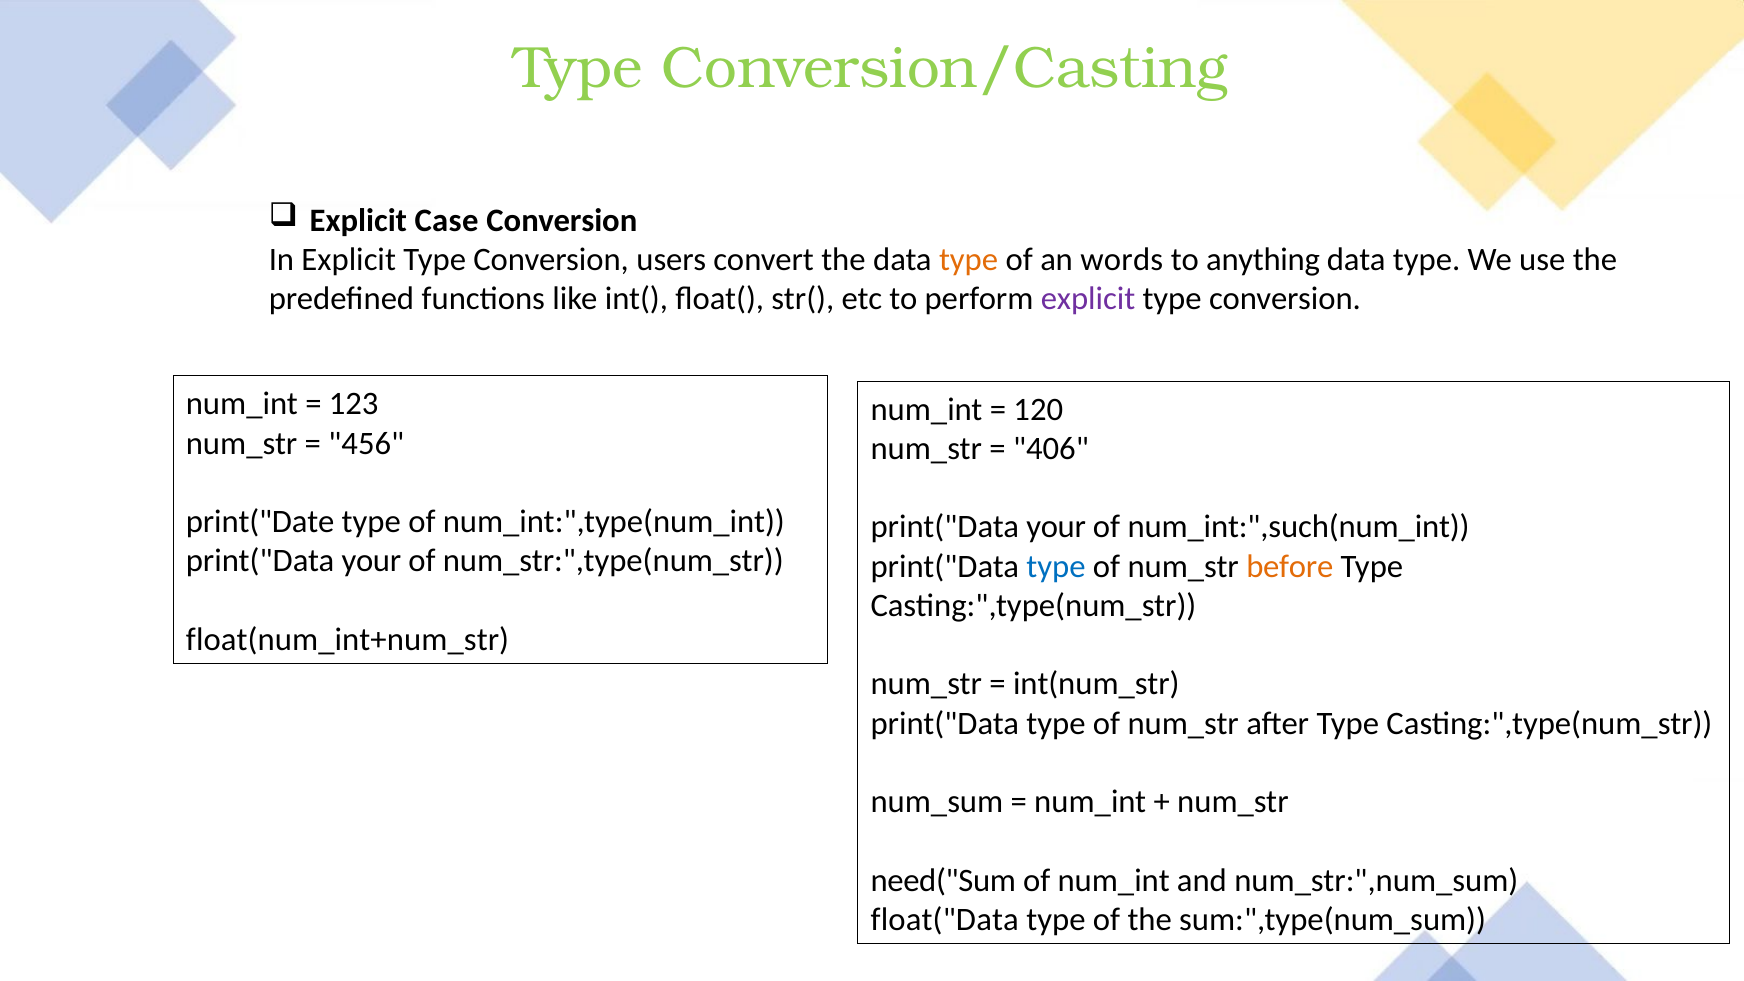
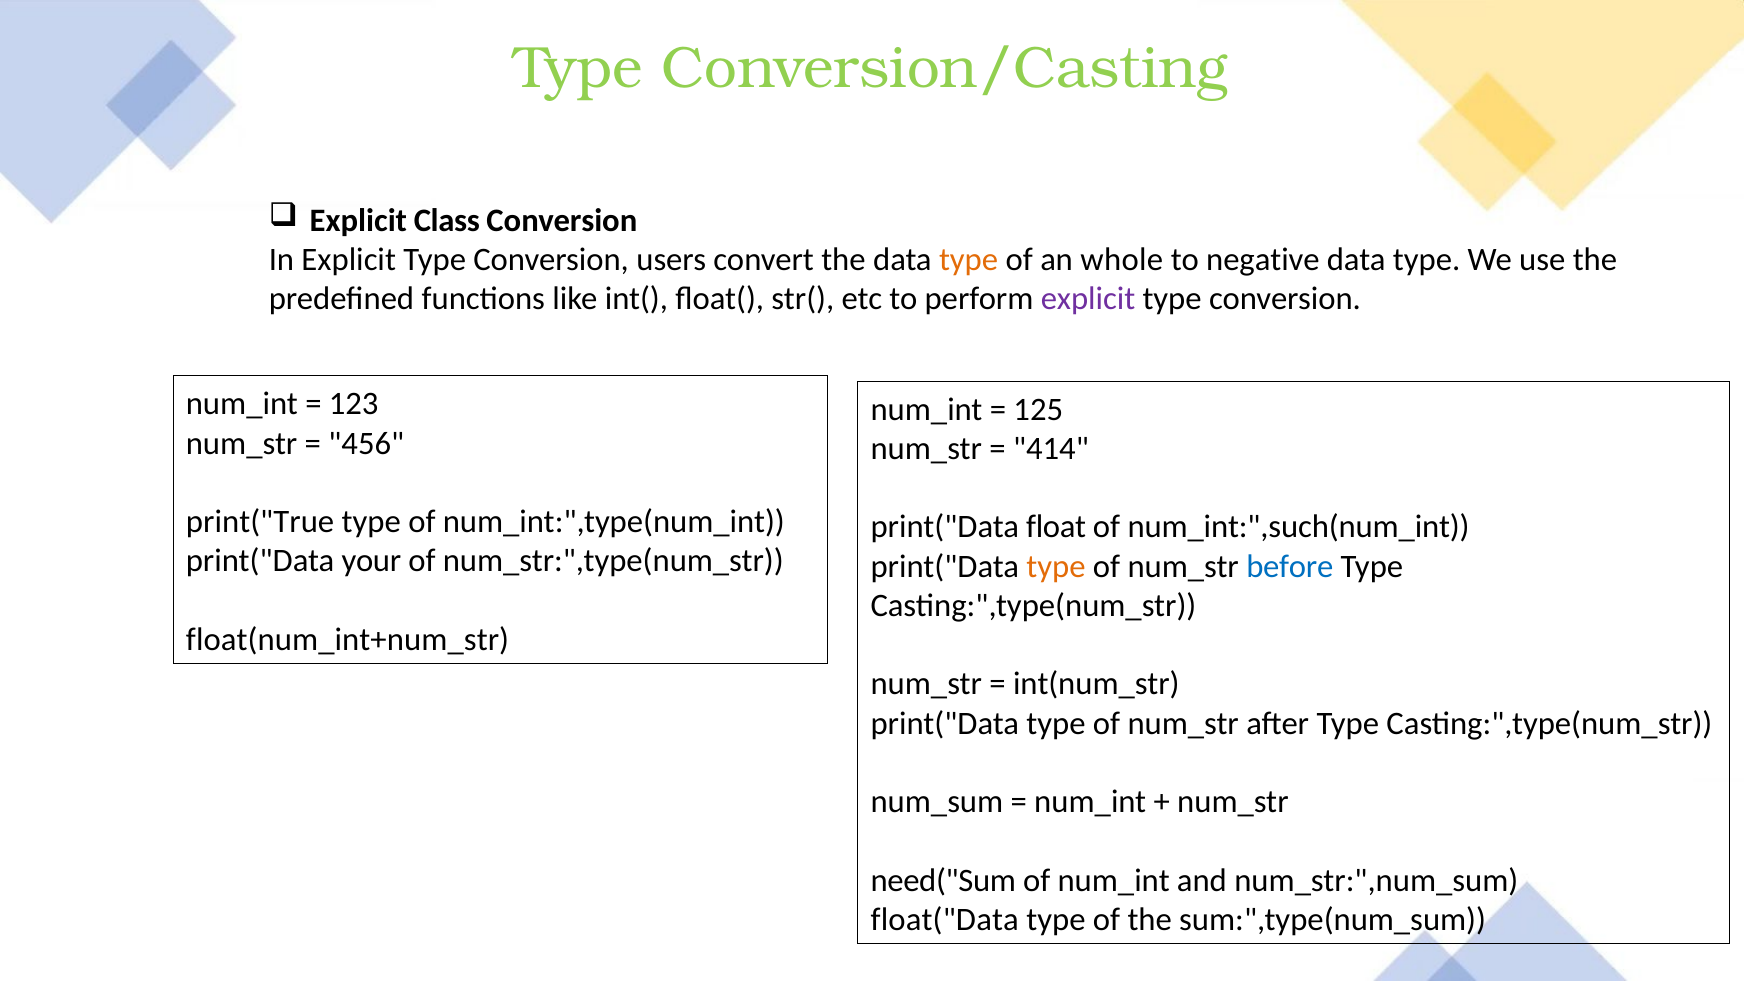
Case: Case -> Class
words: words -> whole
anything: anything -> negative
120: 120 -> 125
406: 406 -> 414
print("Date: print("Date -> print("True
your at (1056, 527): your -> float
type at (1056, 566) colour: blue -> orange
before colour: orange -> blue
